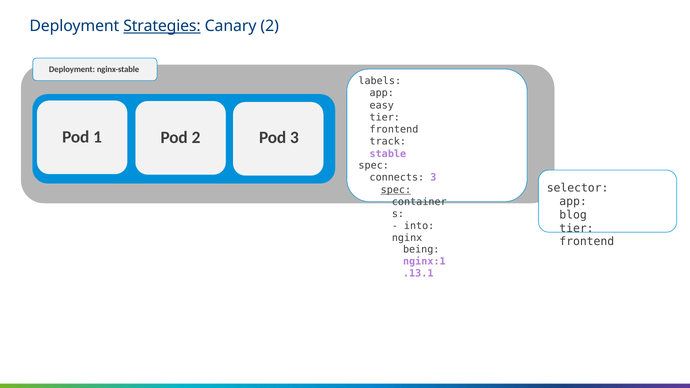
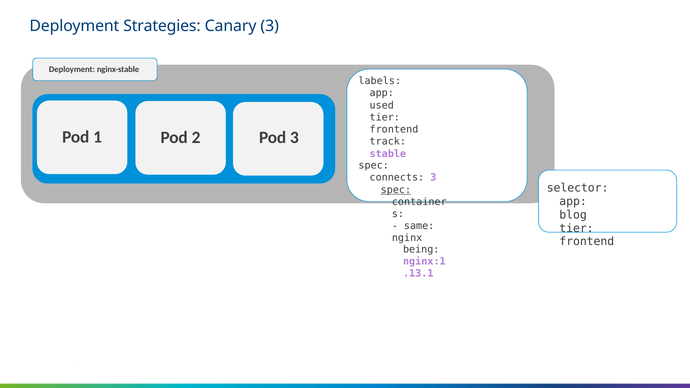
Strategies underline: present -> none
Canary 2: 2 -> 3
easy: easy -> used
into: into -> same
